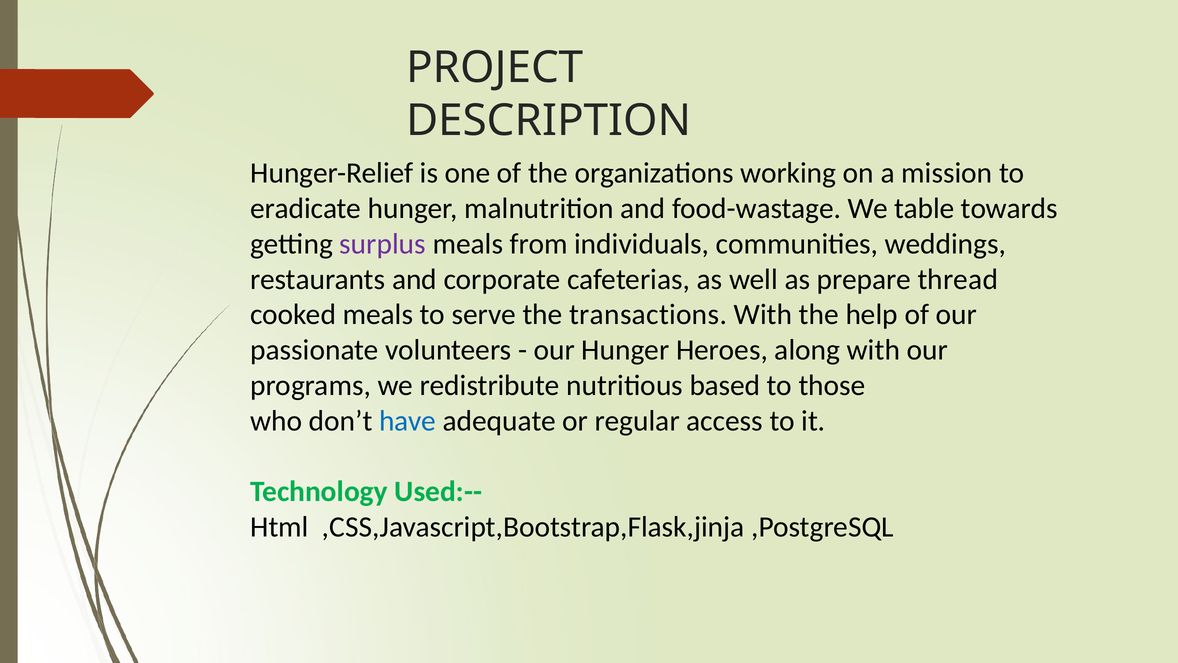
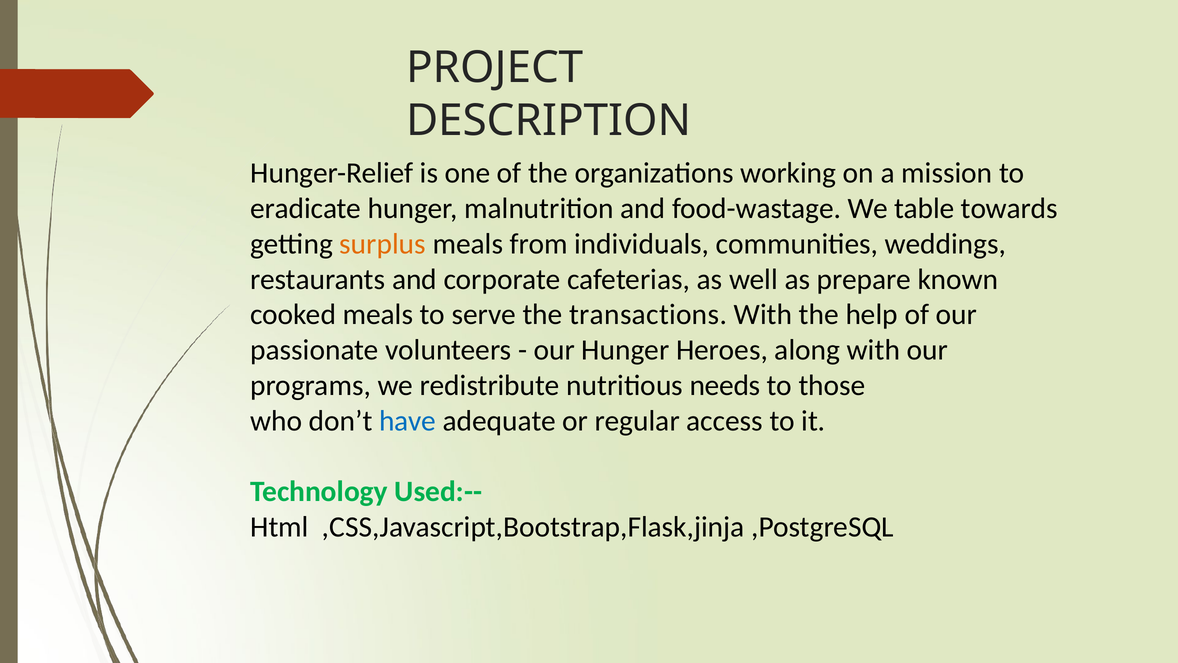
surplus colour: purple -> orange
thread: thread -> known
based: based -> needs
